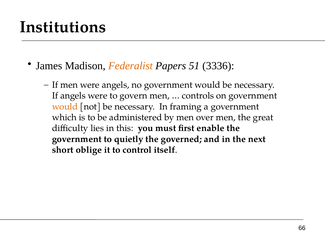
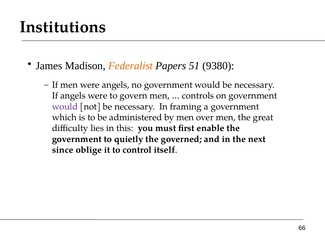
3336: 3336 -> 9380
would at (65, 106) colour: orange -> purple
short: short -> since
